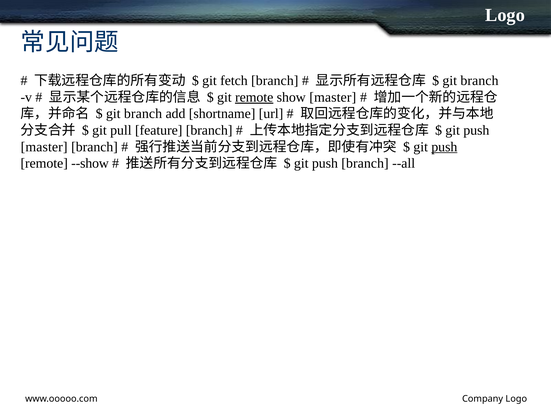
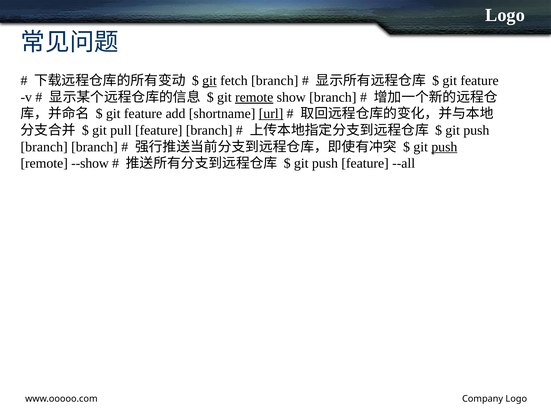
git at (210, 81) underline: none -> present
branch at (479, 81): branch -> feature
show master: master -> branch
branch at (143, 114): branch -> feature
url underline: none -> present
master at (44, 147): master -> branch
push branch: branch -> feature
